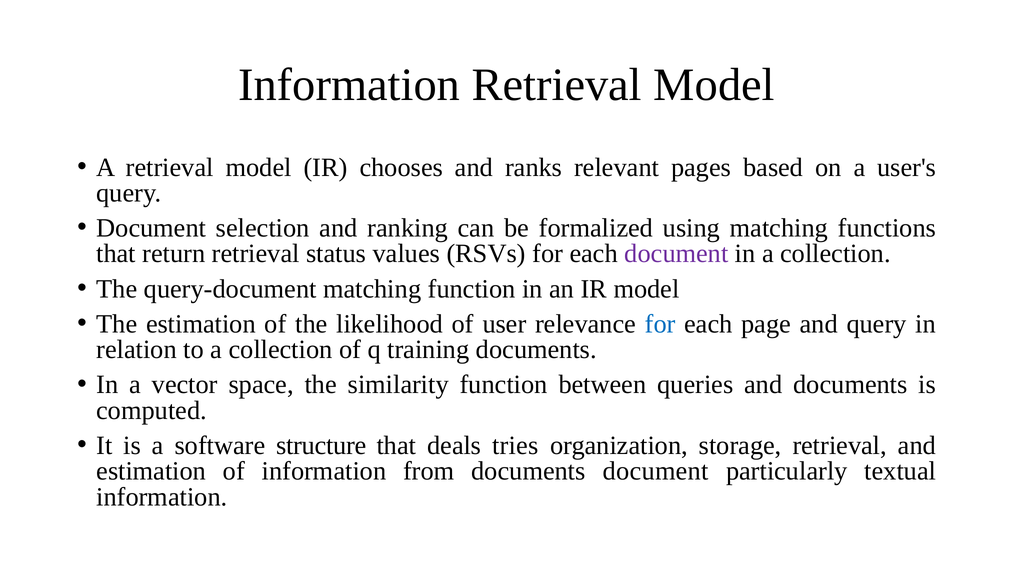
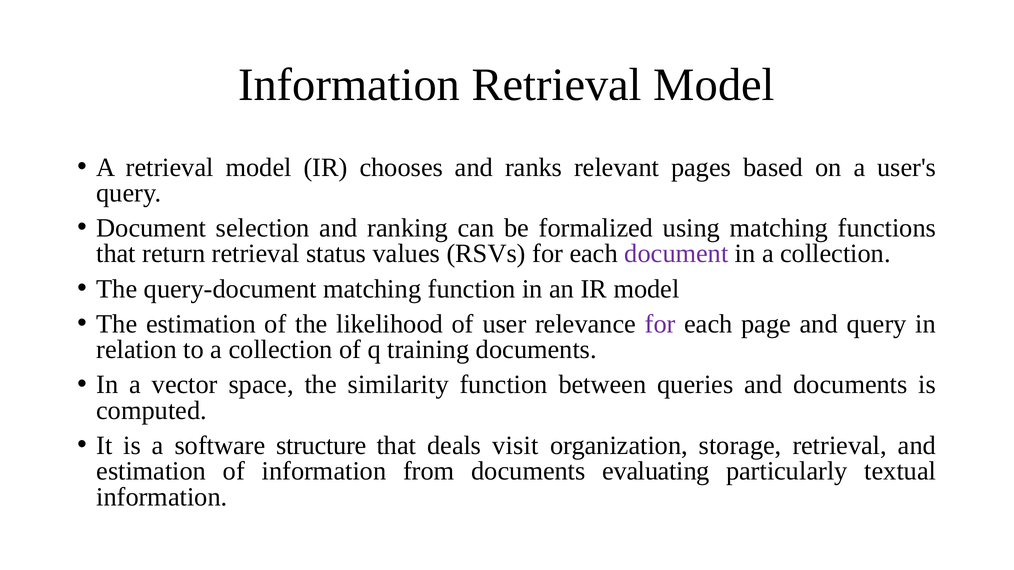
for at (660, 324) colour: blue -> purple
tries: tries -> visit
documents document: document -> evaluating
